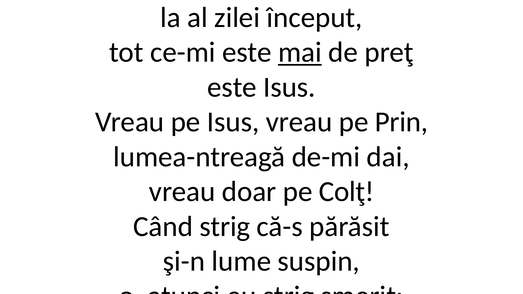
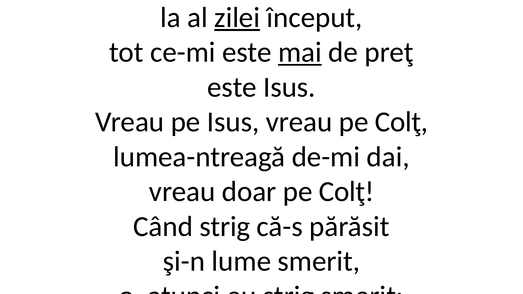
zilei underline: none -> present
vreau pe Prin: Prin -> Colţ
lume suspin: suspin -> smerit
